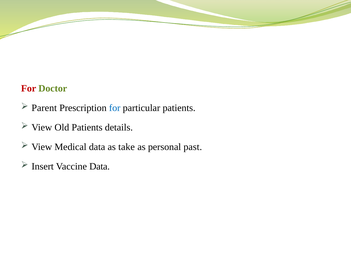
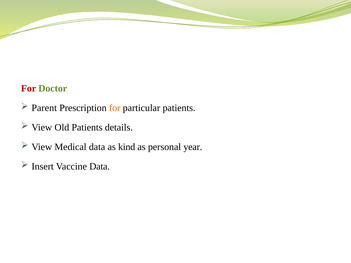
for at (115, 108) colour: blue -> orange
take: take -> kind
past: past -> year
